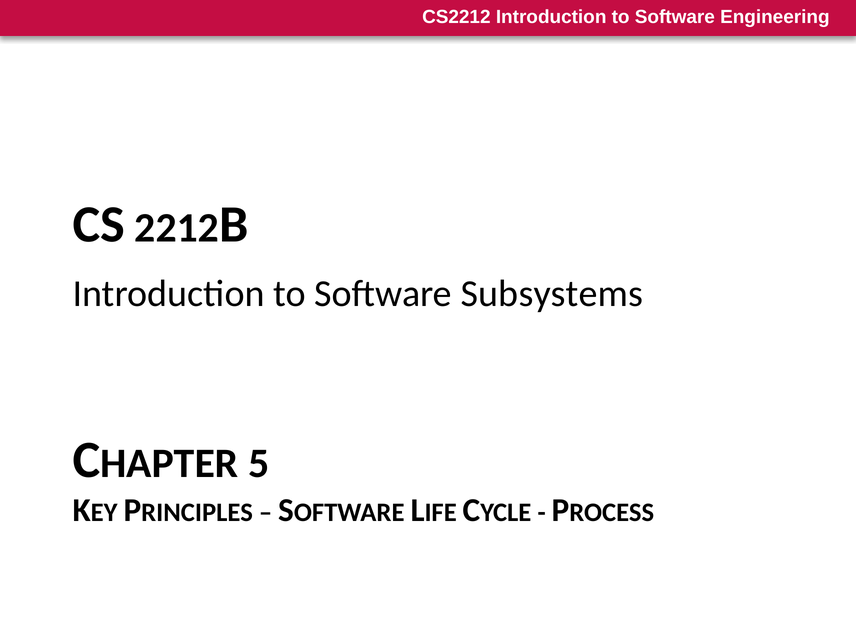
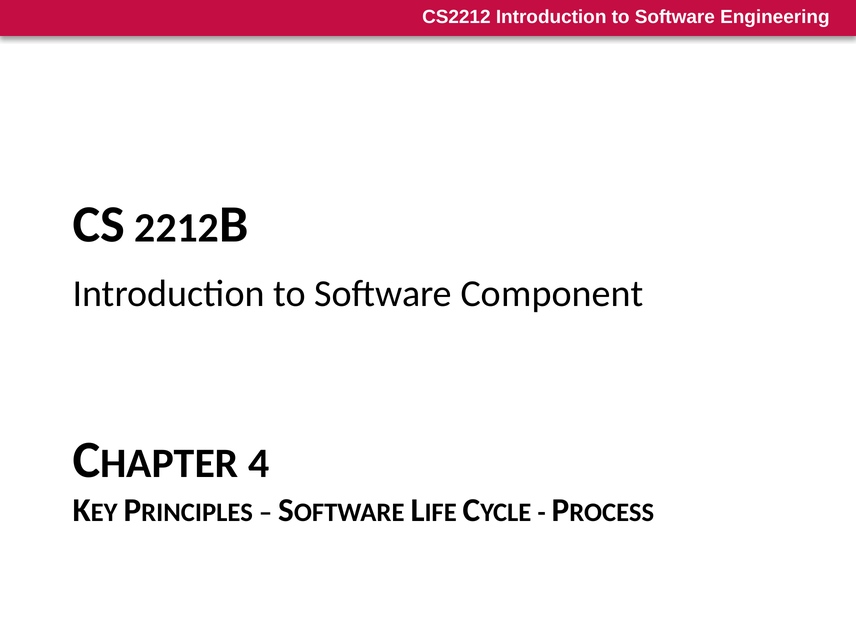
Subsystems: Subsystems -> Component
5: 5 -> 4
